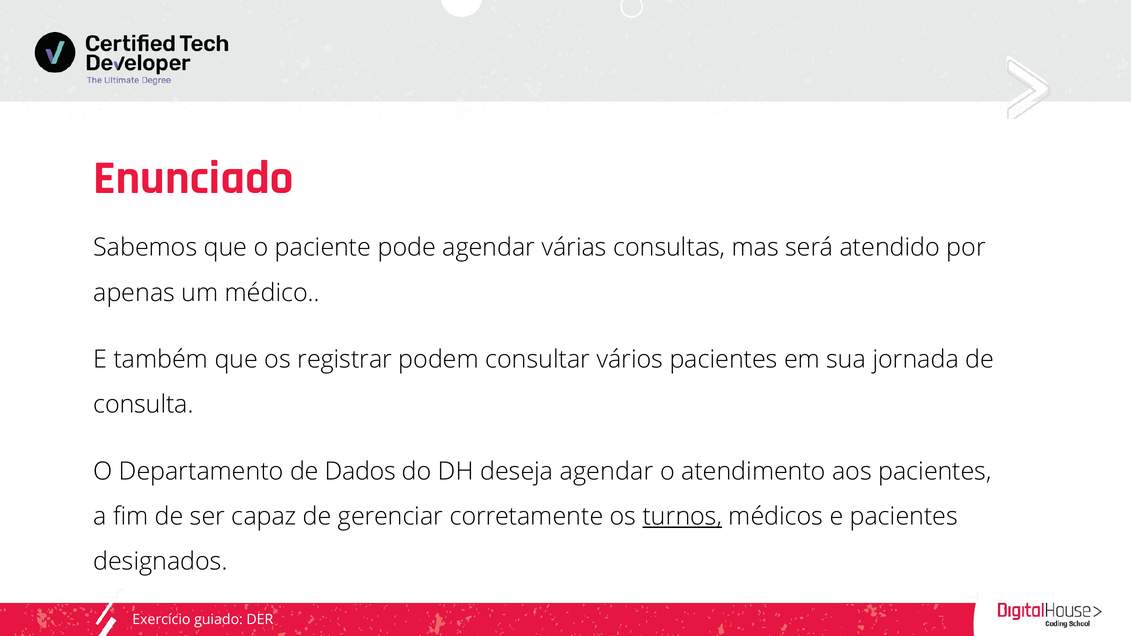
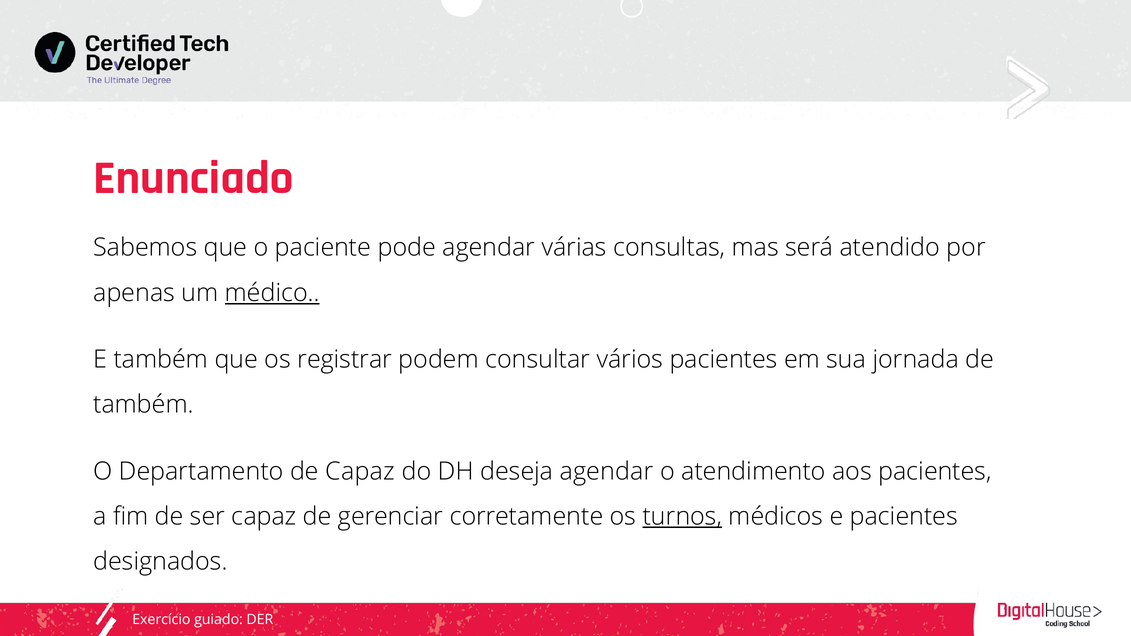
médico underline: none -> present
consulta at (143, 405): consulta -> também
de Dados: Dados -> Capaz
